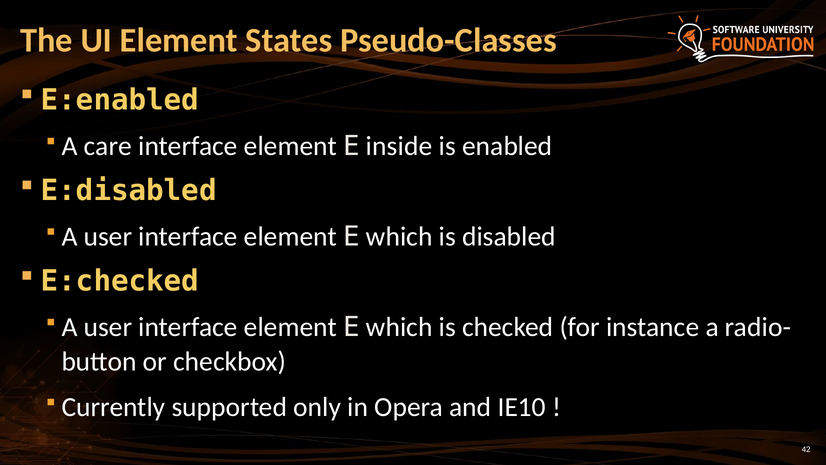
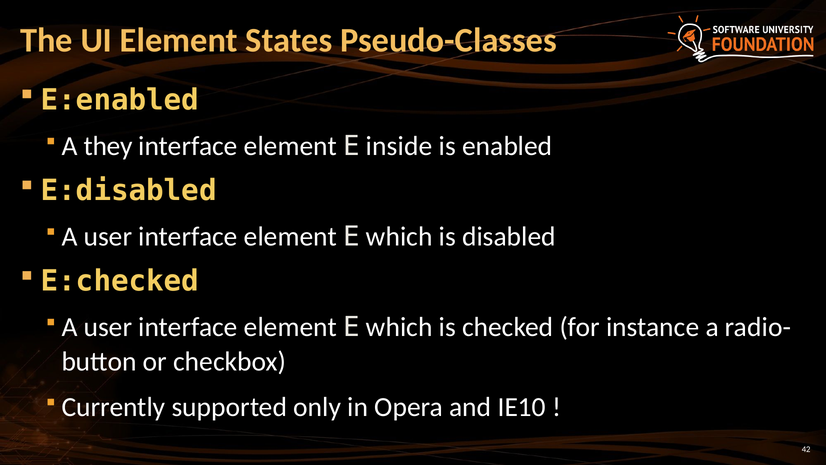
care: care -> they
